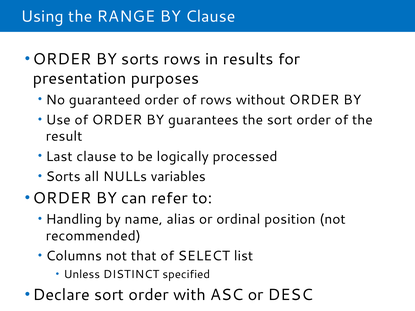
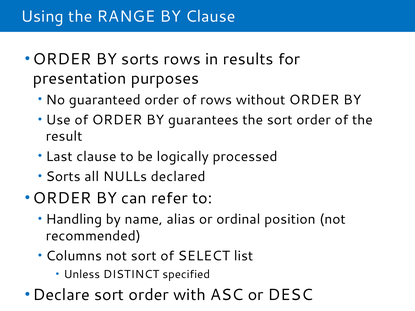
variables: variables -> declared
not that: that -> sort
